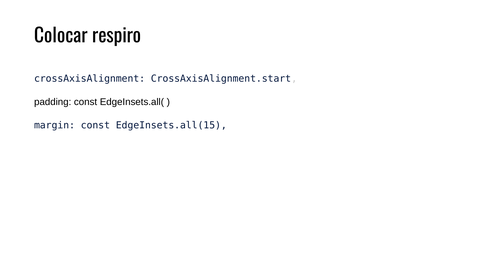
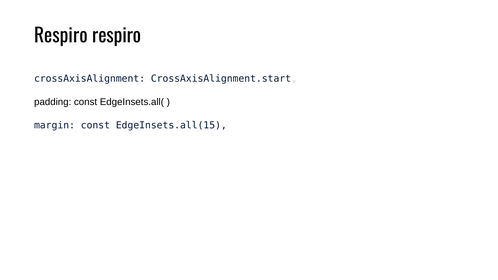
Colocar at (61, 36): Colocar -> Respiro
